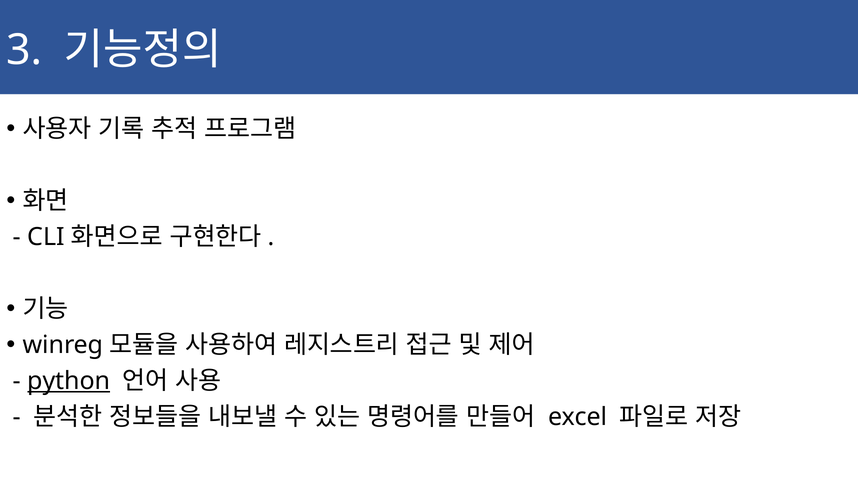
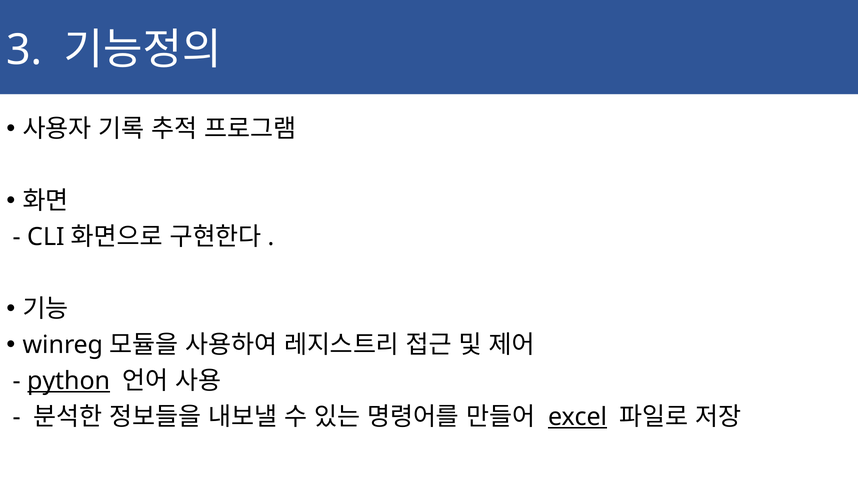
excel underline: none -> present
